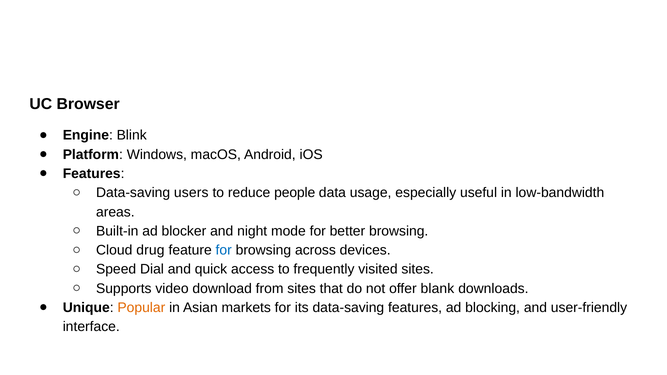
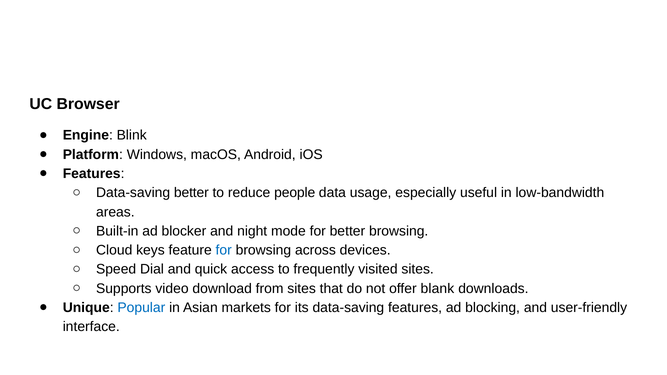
Data-saving users: users -> better
drug: drug -> keys
Popular colour: orange -> blue
